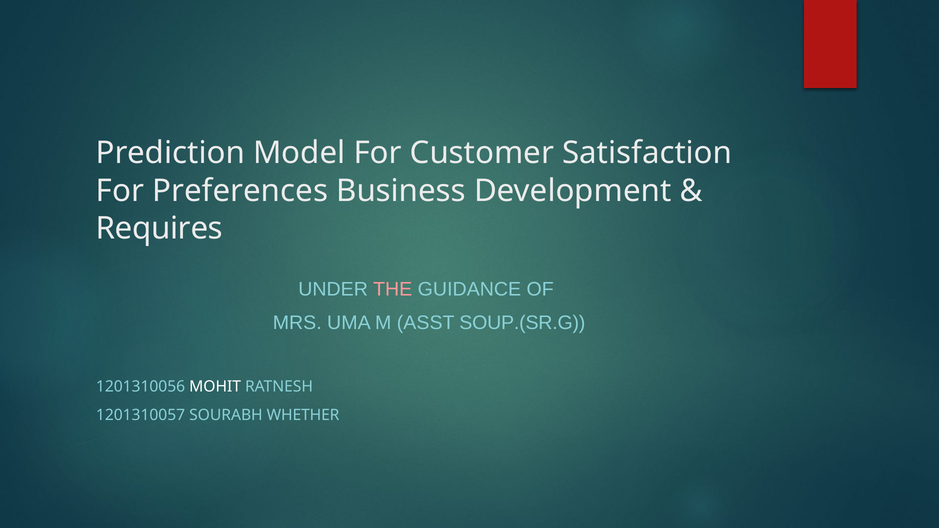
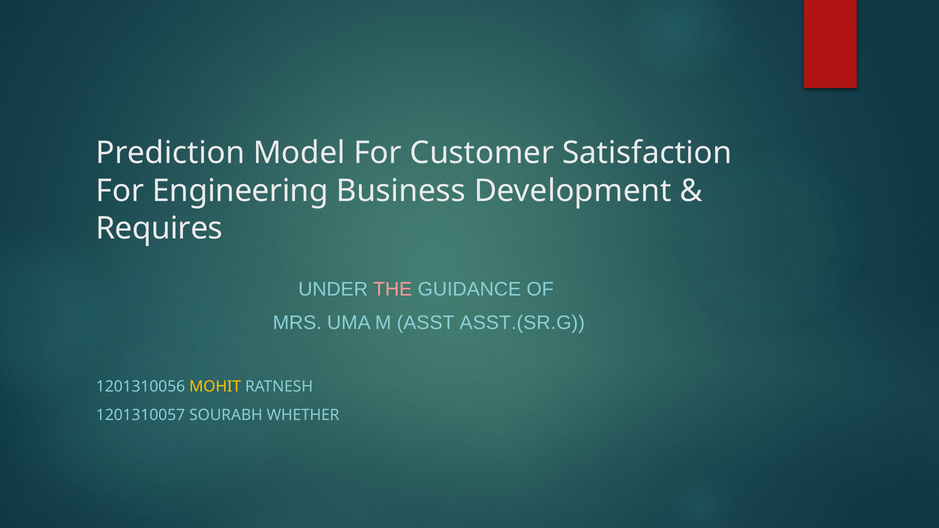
Preferences: Preferences -> Engineering
SOUP.(SR.G: SOUP.(SR.G -> ASST.(SR.G
MOHIT colour: white -> yellow
